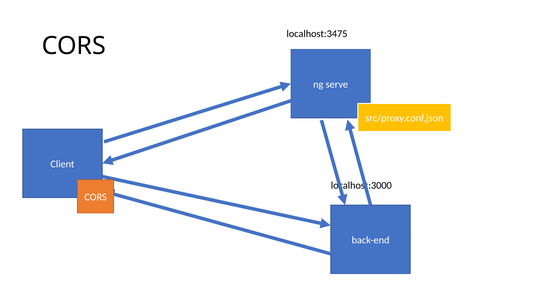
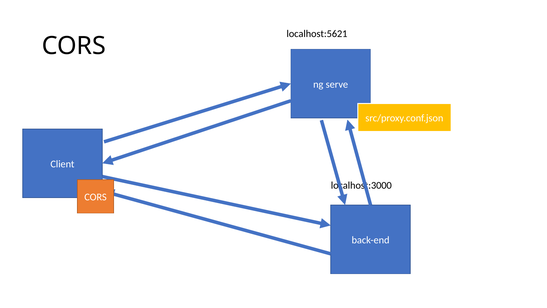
localhost:3475: localhost:3475 -> localhost:5621
